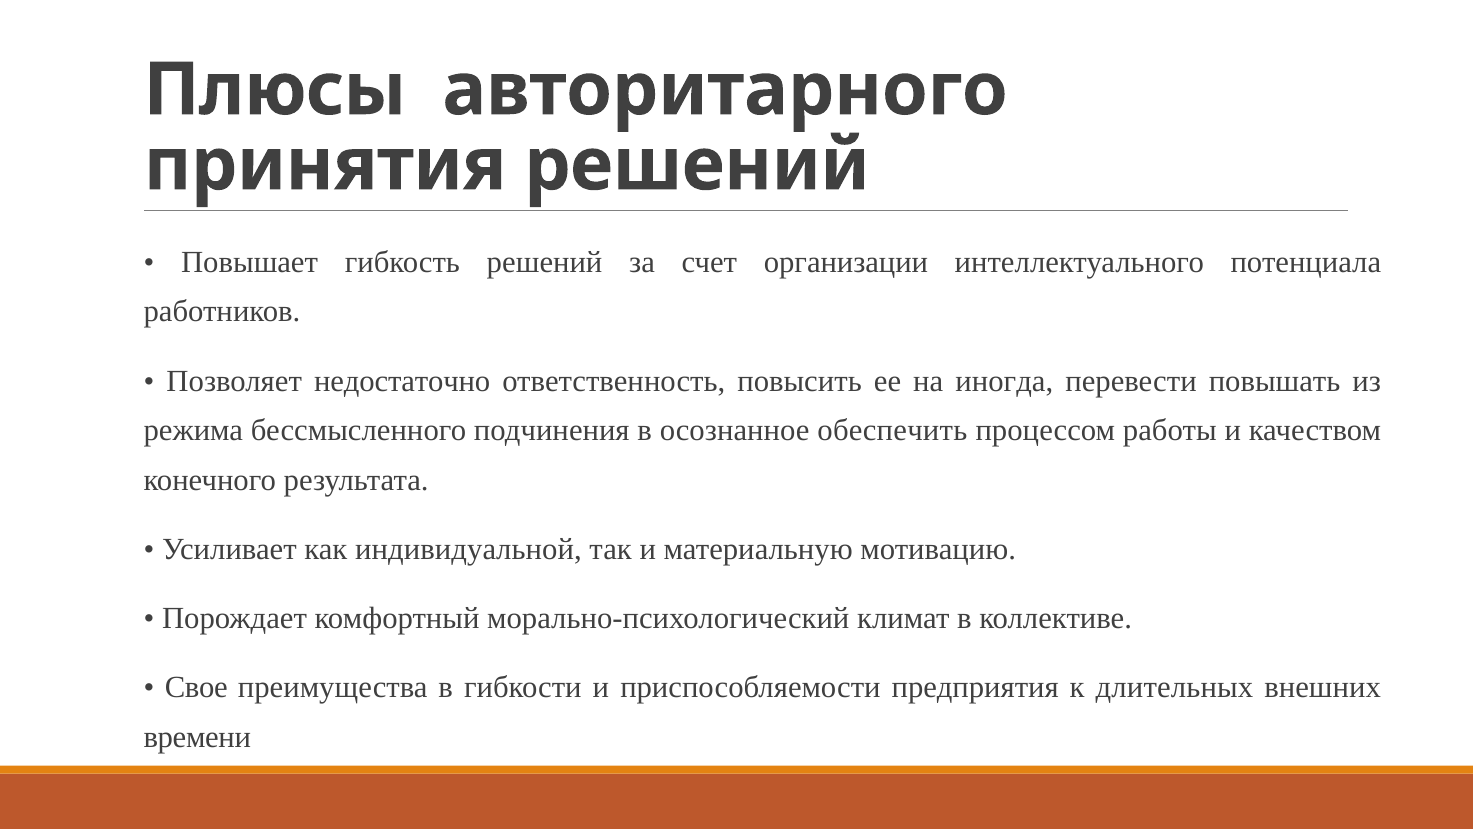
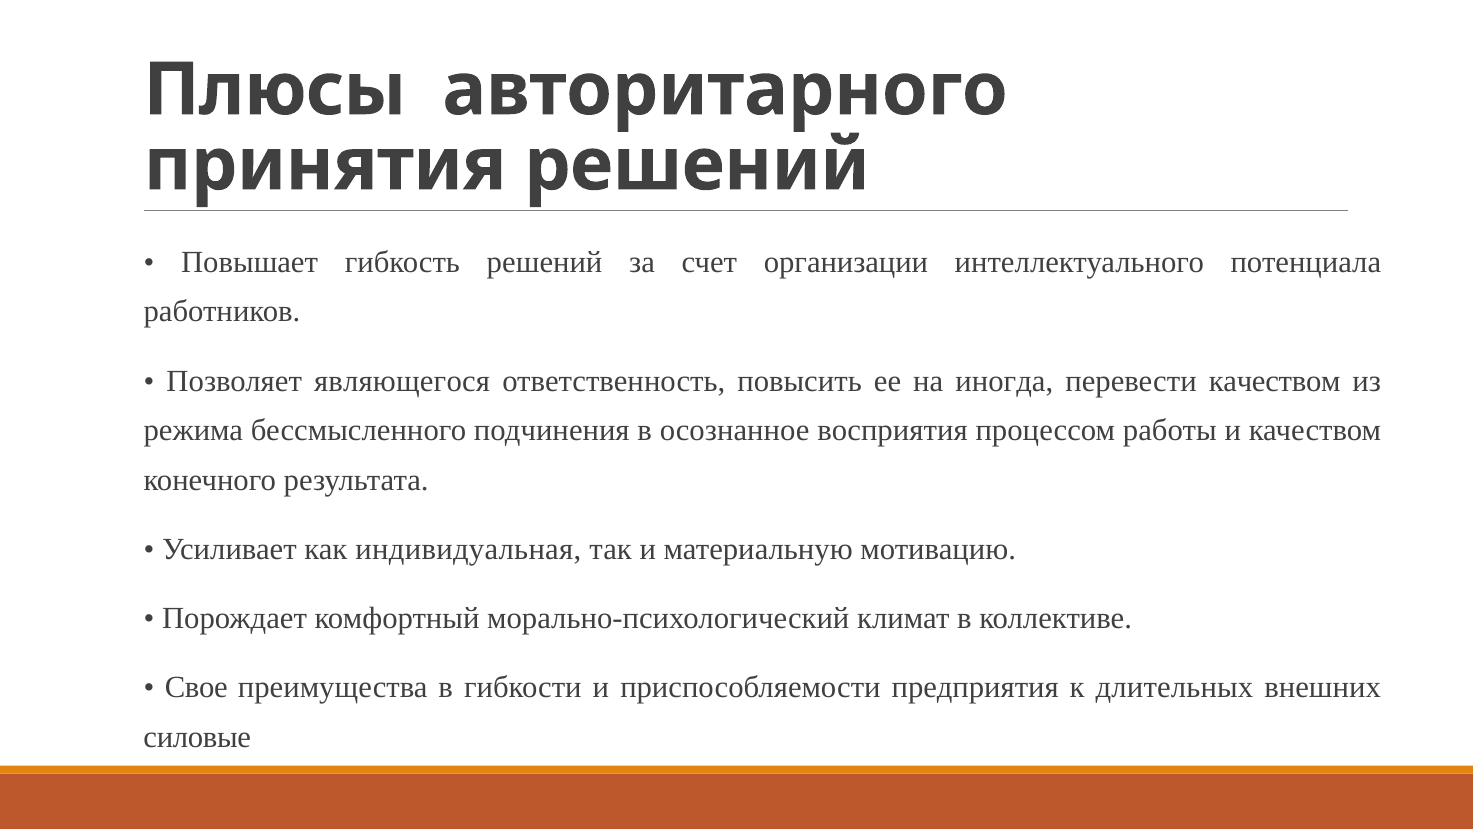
недостаточно: недостаточно -> являющегося
перевести повышать: повышать -> качеством
обеспечить: обеспечить -> восприятия
индивидуальной: индивидуальной -> индивидуальная
времени: времени -> силовые
